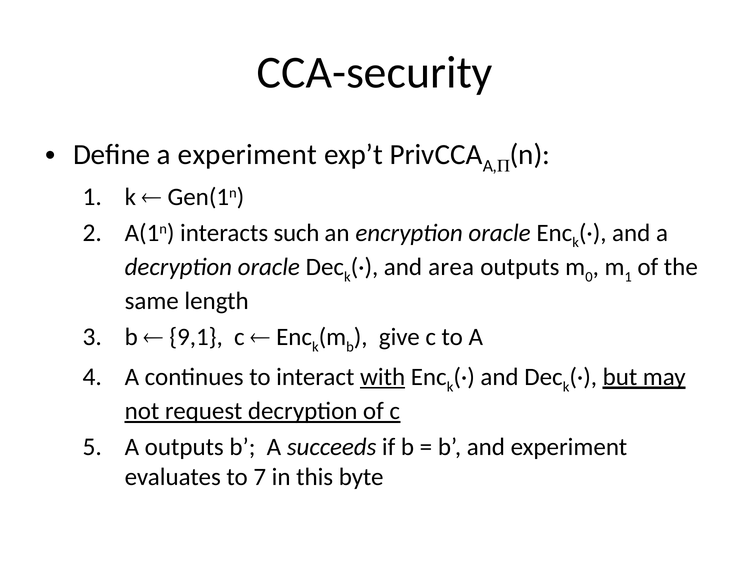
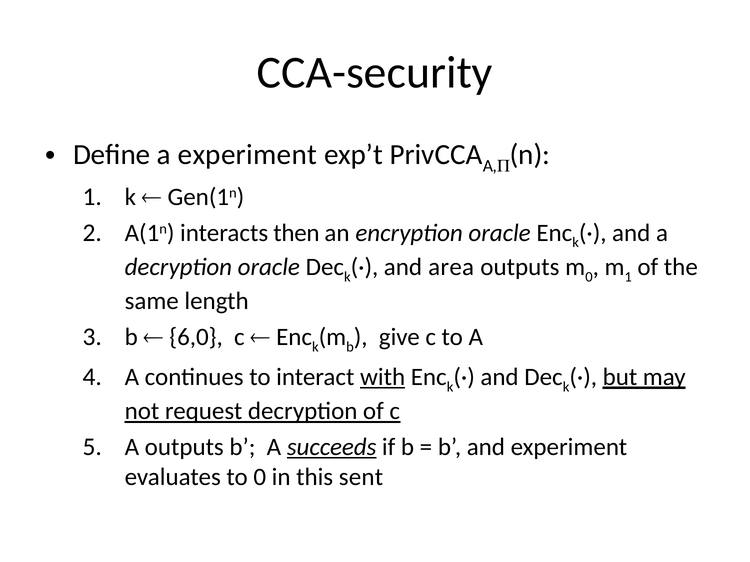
such: such -> then
9,1: 9,1 -> 6,0
succeeds underline: none -> present
to 7: 7 -> 0
byte: byte -> sent
